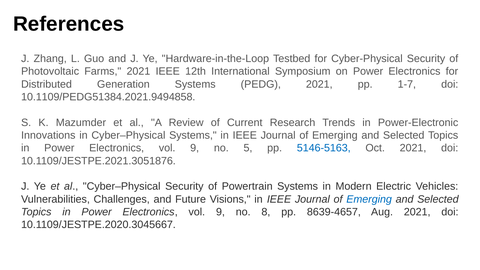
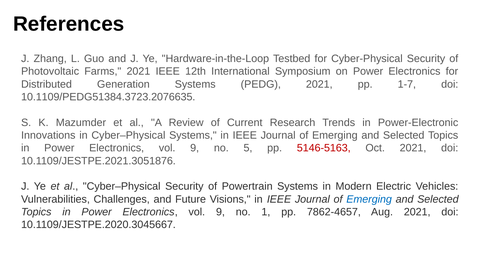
10.1109/PEDG51384.2021.9494858: 10.1109/PEDG51384.2021.9494858 -> 10.1109/PEDG51384.3723.2076635
5146-5163 colour: blue -> red
8: 8 -> 1
8639-4657: 8639-4657 -> 7862-4657
